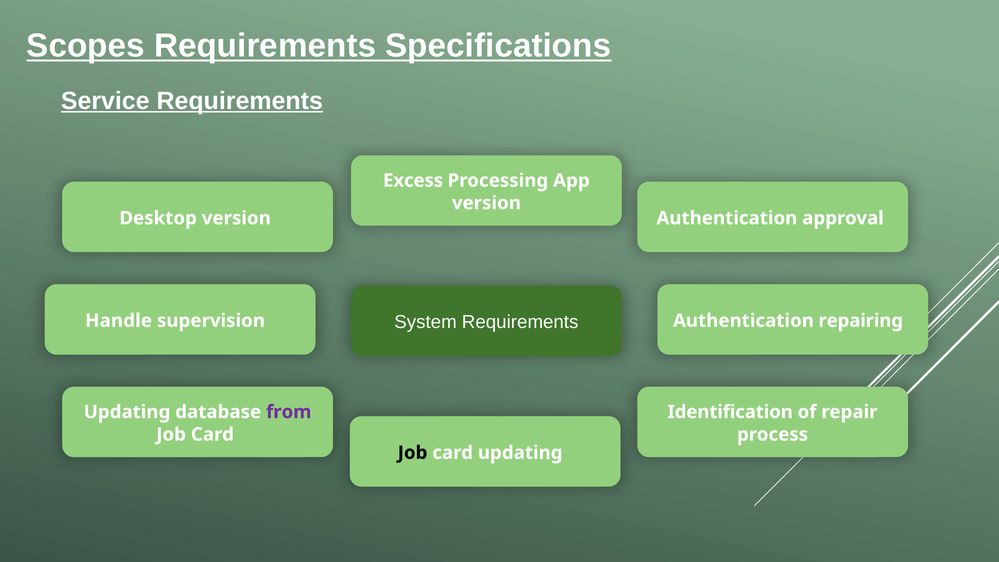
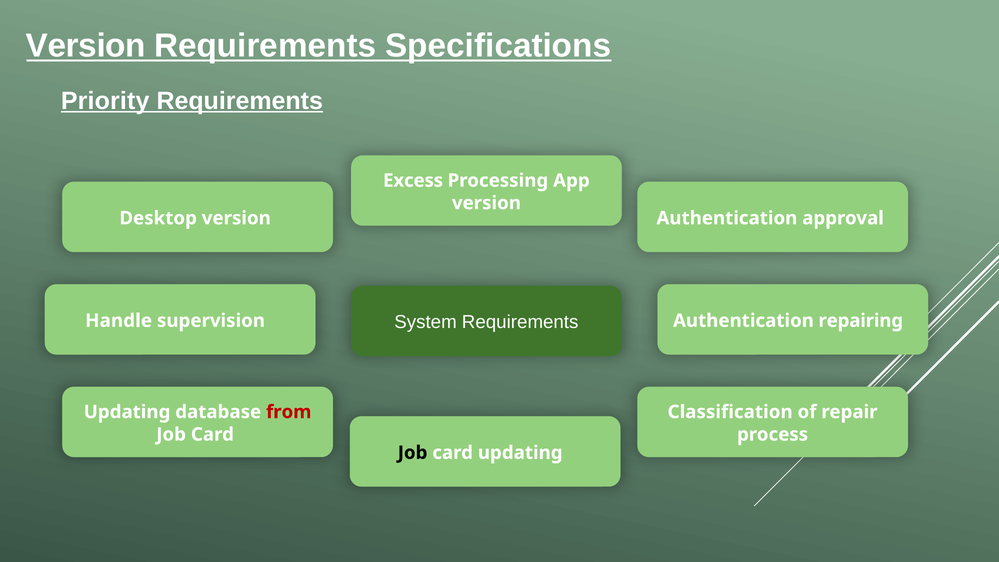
Scopes at (86, 46): Scopes -> Version
Service: Service -> Priority
from colour: purple -> red
Identification: Identification -> Classification
